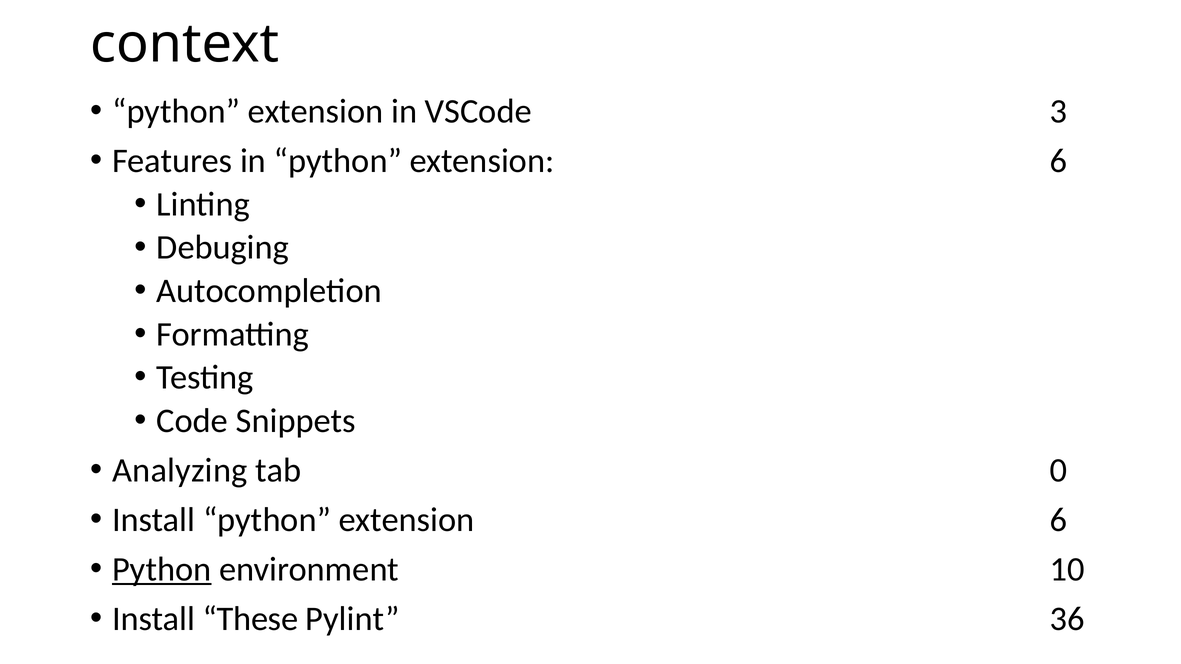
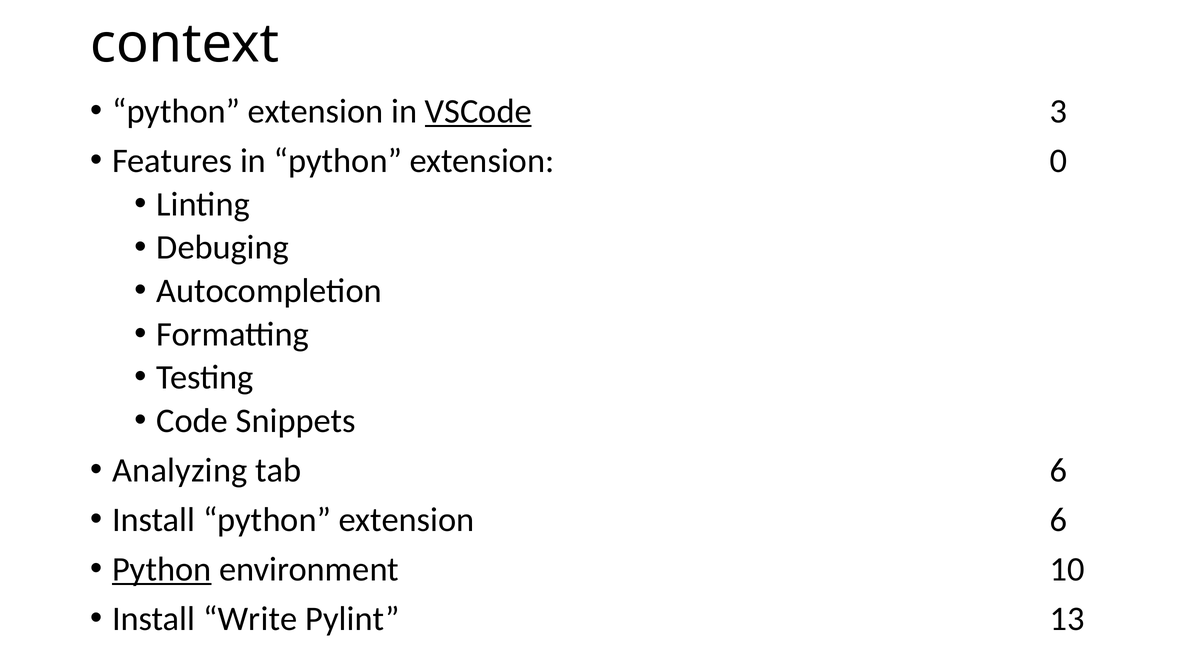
VSCode underline: none -> present
in python extension 6: 6 -> 0
tab 0: 0 -> 6
These: These -> Write
36: 36 -> 13
